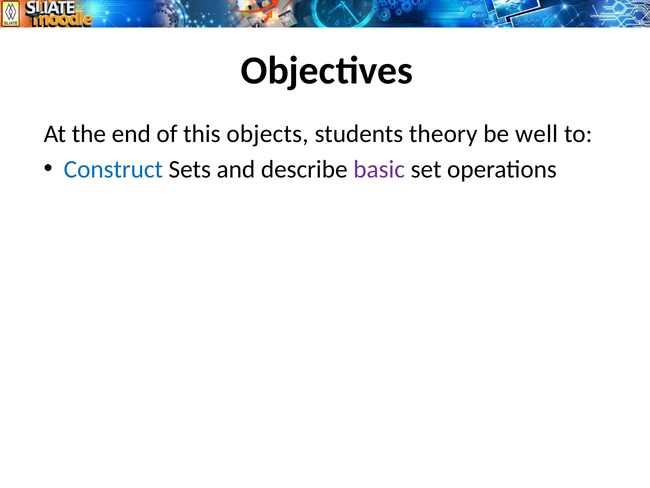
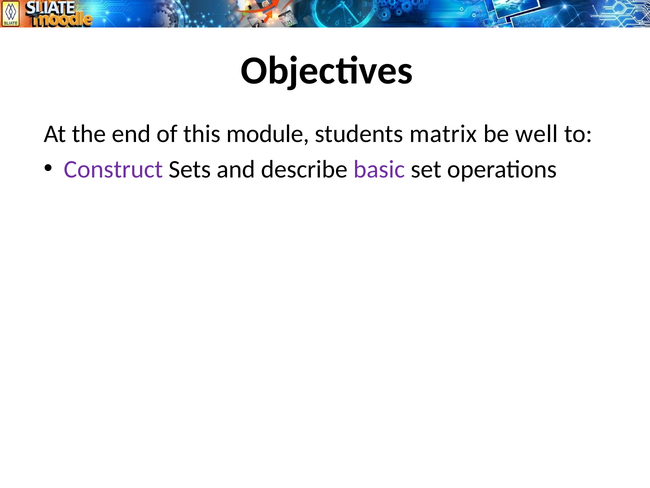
objects: objects -> module
theory: theory -> matrix
Construct colour: blue -> purple
